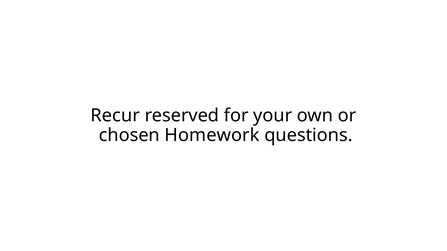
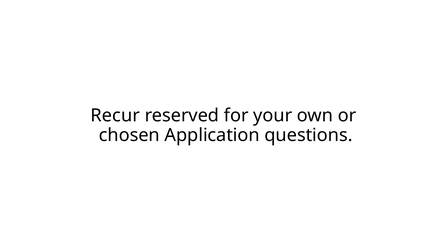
Homework: Homework -> Application
